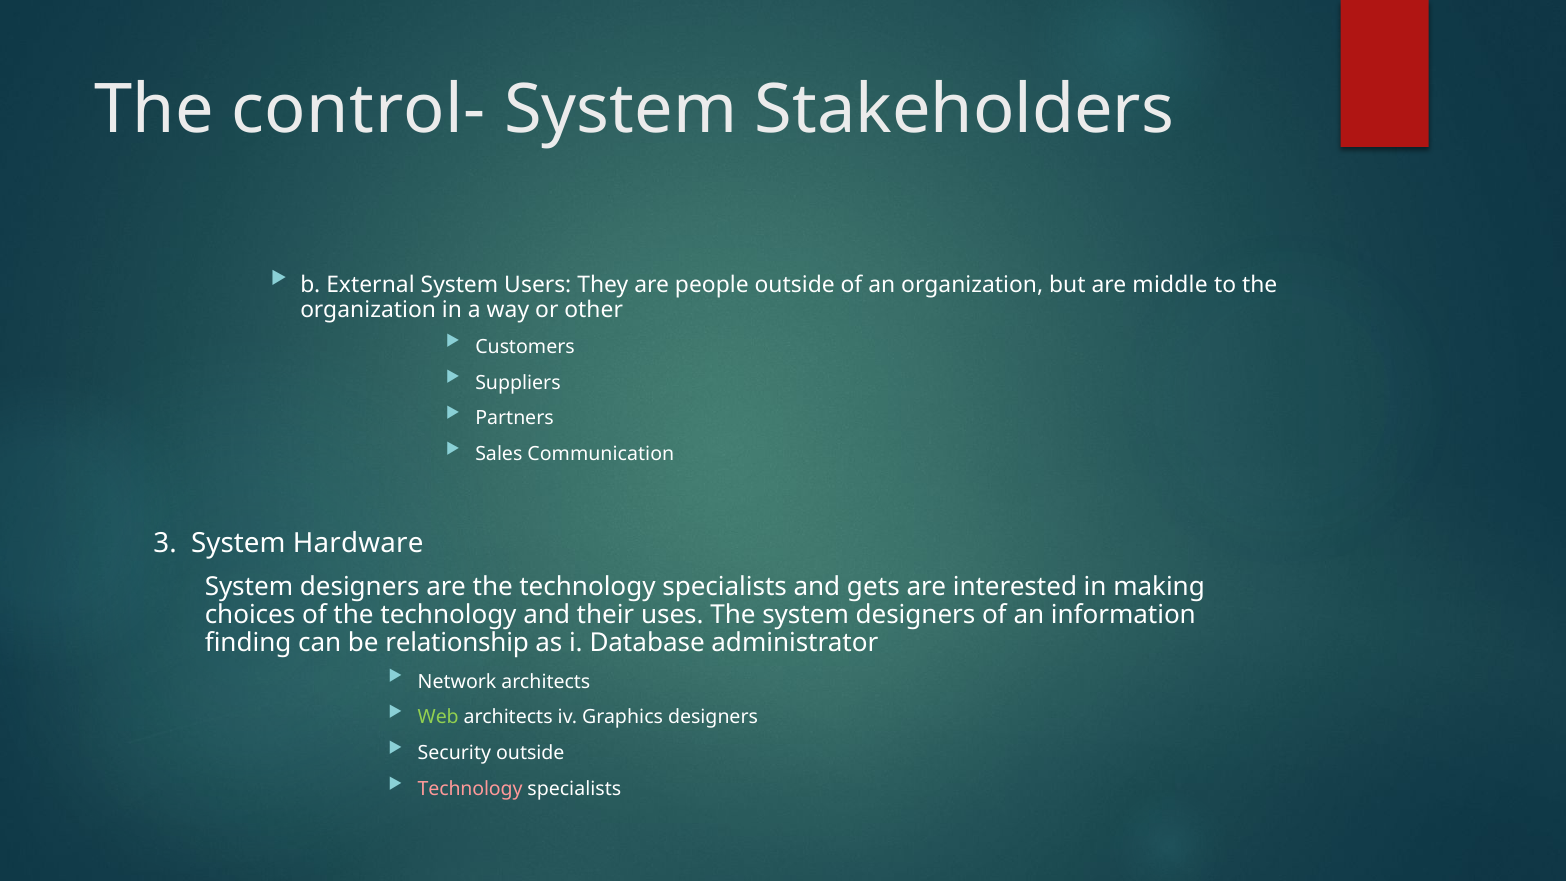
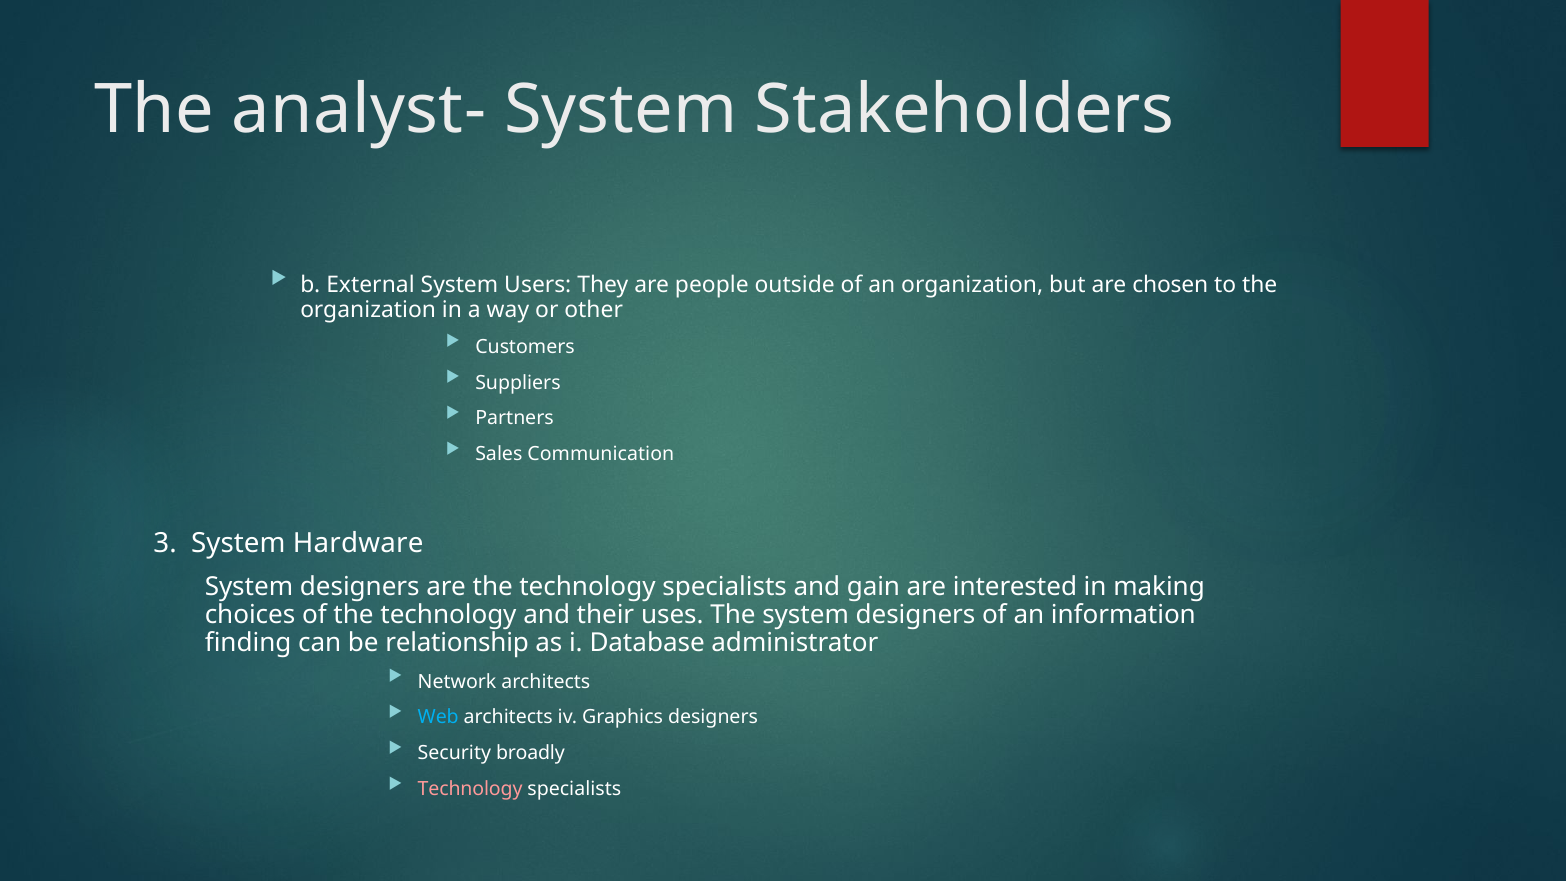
control-: control- -> analyst-
middle: middle -> chosen
gets: gets -> gain
Web colour: light green -> light blue
Security outside: outside -> broadly
